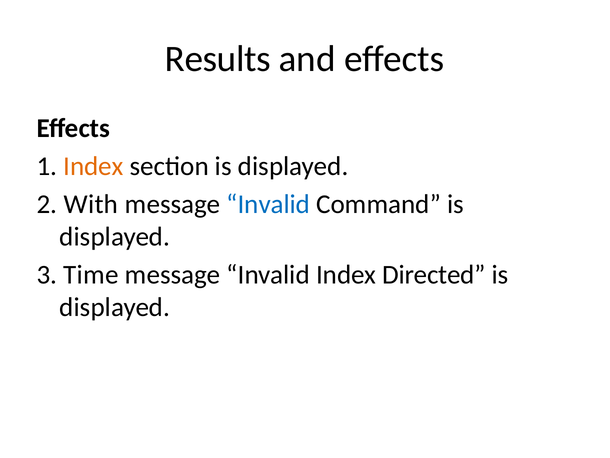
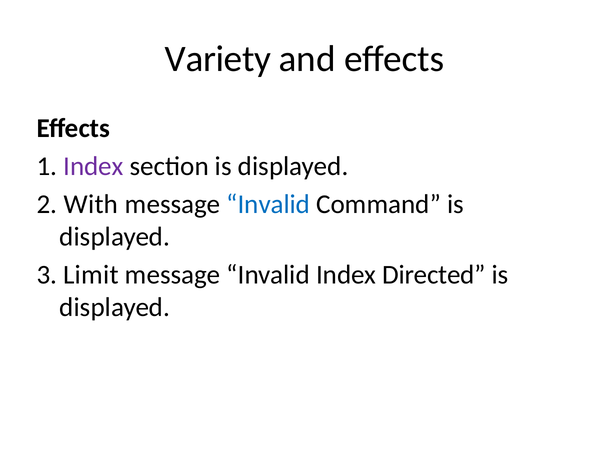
Results: Results -> Variety
Index at (93, 166) colour: orange -> purple
Time: Time -> Limit
